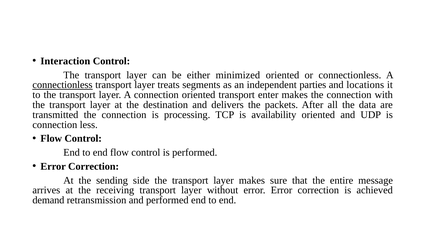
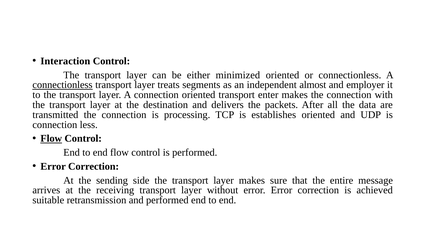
parties: parties -> almost
locations: locations -> employer
availability: availability -> establishes
Flow at (51, 138) underline: none -> present
demand: demand -> suitable
